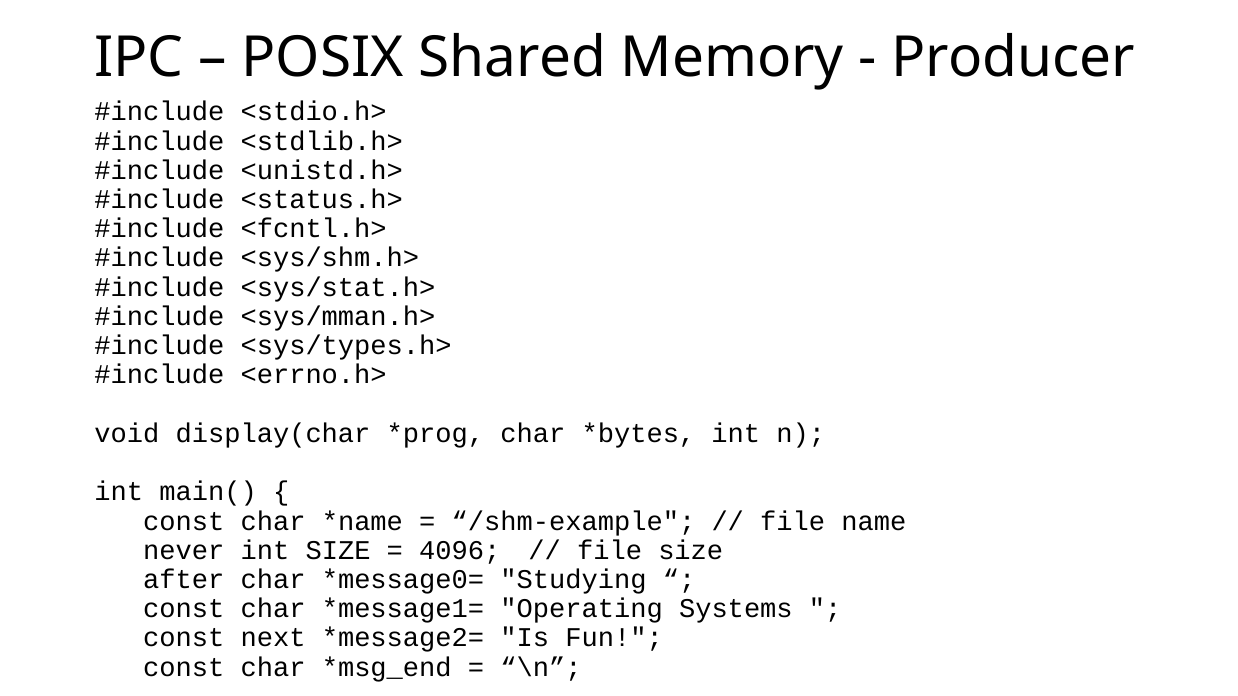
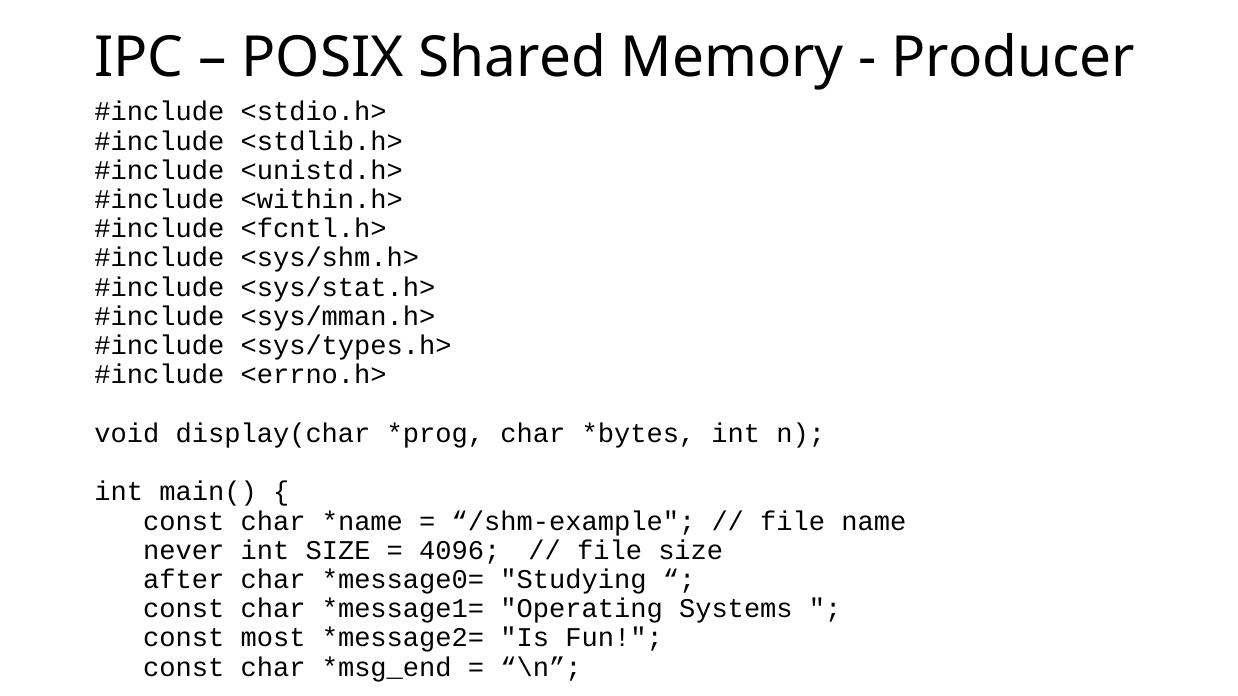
<status.h>: <status.h> -> <within.h>
next: next -> most
